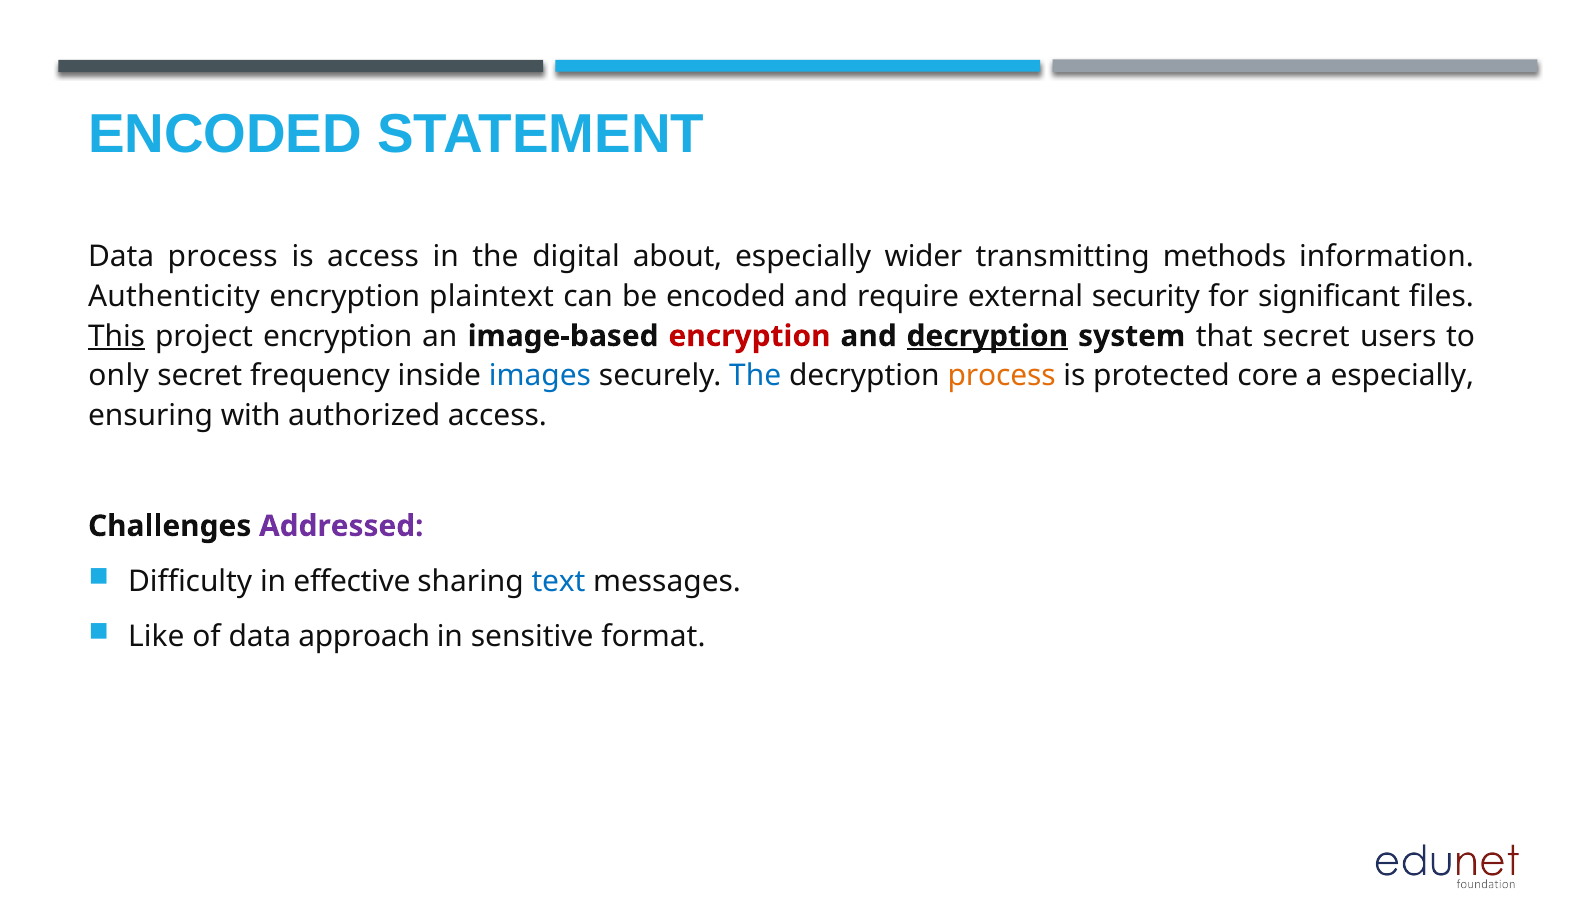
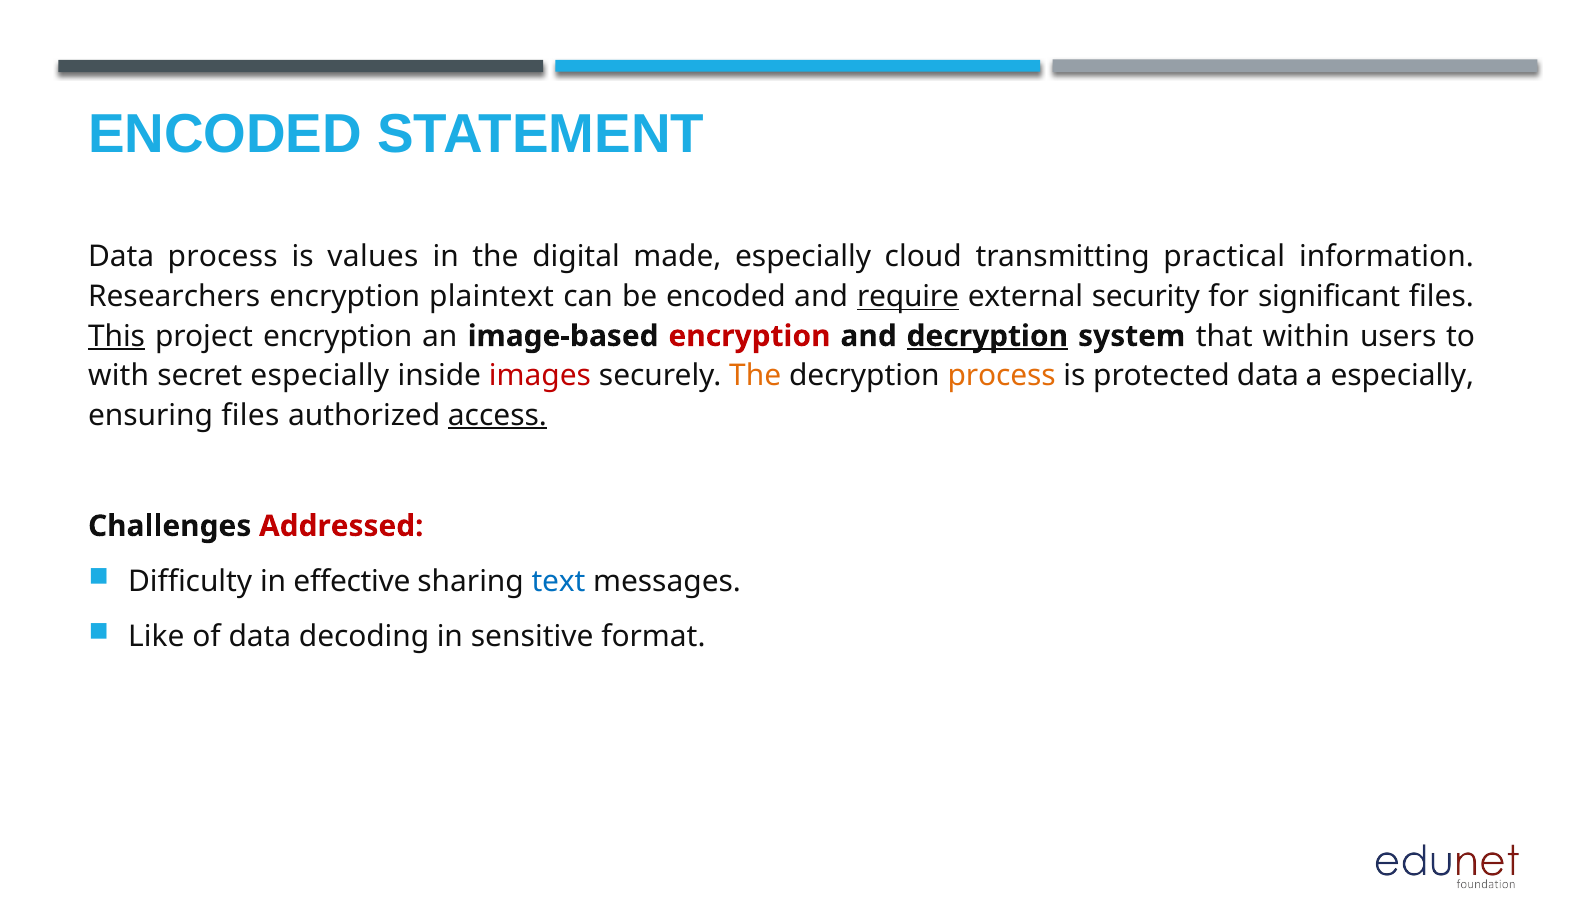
is access: access -> values
about: about -> made
wider: wider -> cloud
methods: methods -> practical
Authenticity: Authenticity -> Researchers
require underline: none -> present
that secret: secret -> within
only: only -> with
secret frequency: frequency -> especially
images colour: blue -> red
The at (755, 376) colour: blue -> orange
protected core: core -> data
ensuring with: with -> files
access at (497, 415) underline: none -> present
Addressed colour: purple -> red
approach: approach -> decoding
